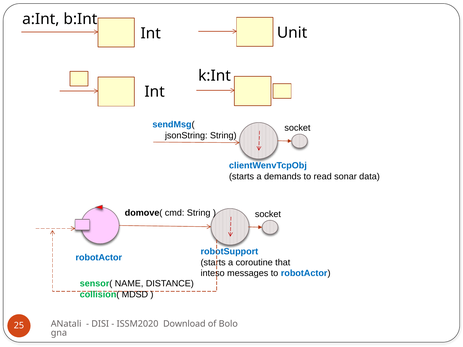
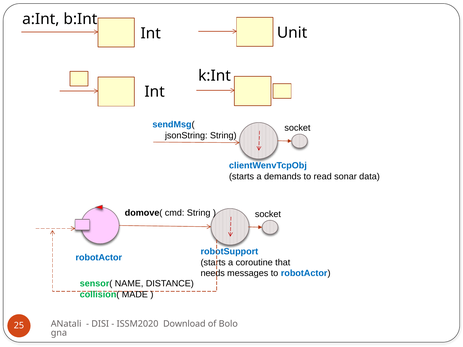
inteso: inteso -> needs
MDSD: MDSD -> MADE
